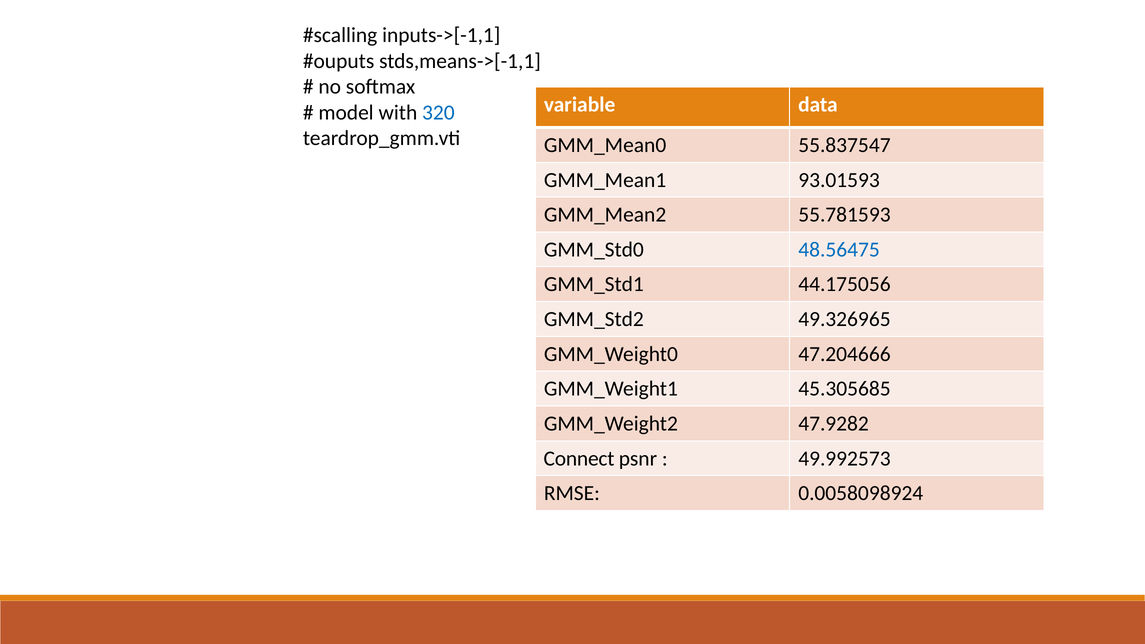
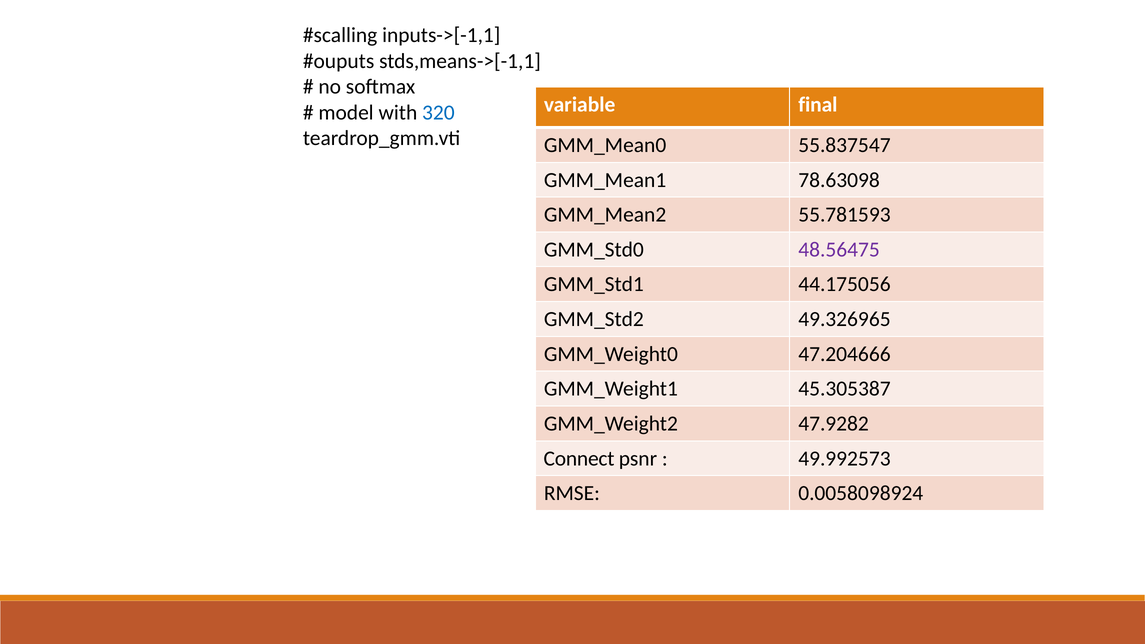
data: data -> final
93.01593: 93.01593 -> 78.63098
48.56475 colour: blue -> purple
45.305685: 45.305685 -> 45.305387
